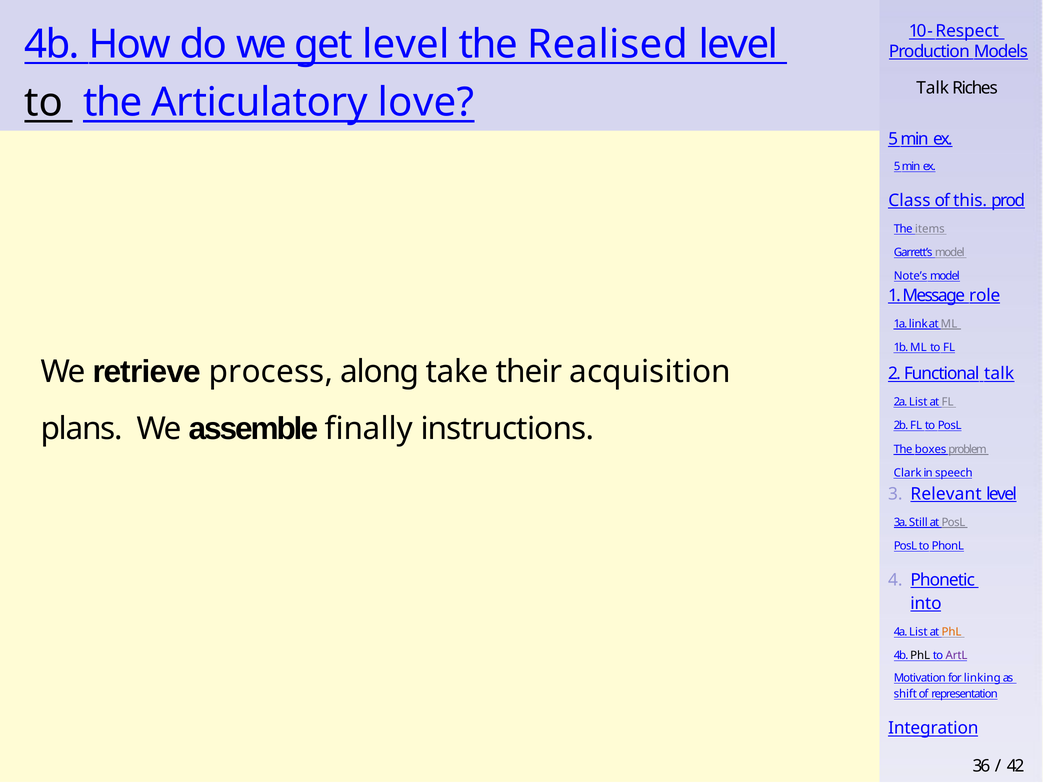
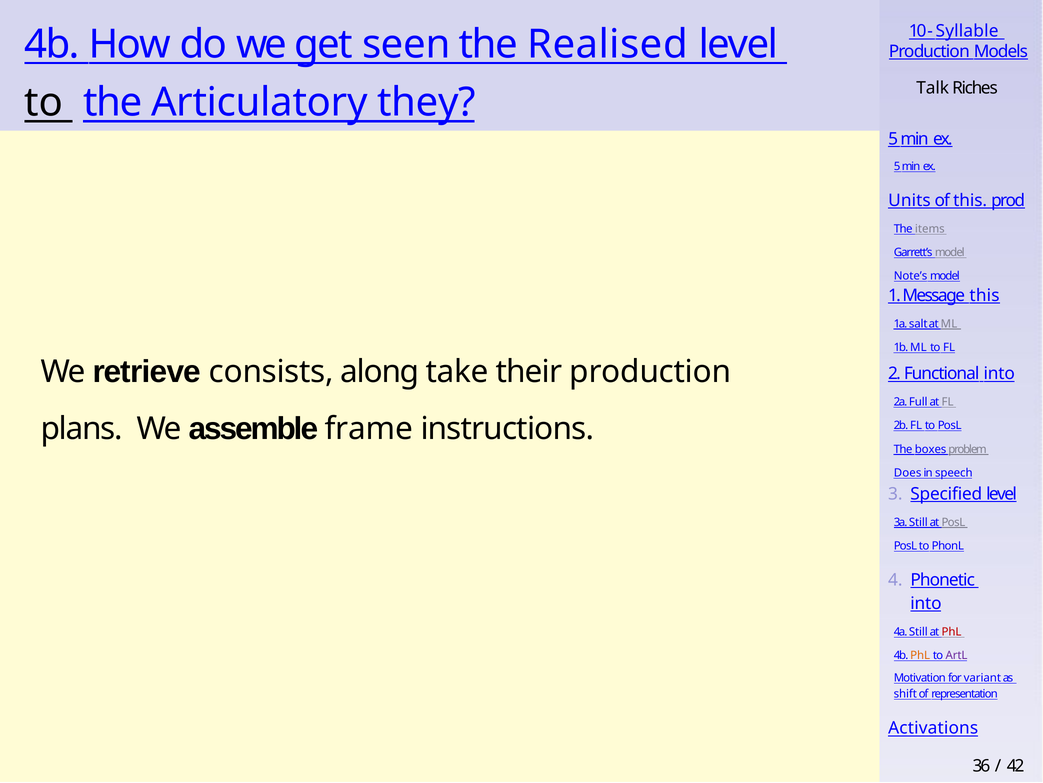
Respect: Respect -> Syllable
get level: level -> seen
love: love -> they
Class: Class -> Units
Message role: role -> this
link: link -> salt
process: process -> consists
their acquisition: acquisition -> production
Functional talk: talk -> into
2a List: List -> Full
finally: finally -> frame
Clark: Clark -> Does
Relevant: Relevant -> Specified
4a List: List -> Still
PhL at (952, 632) colour: orange -> red
PhL at (920, 655) colour: black -> orange
linking: linking -> variant
Integration: Integration -> Activations
